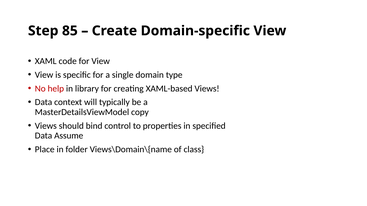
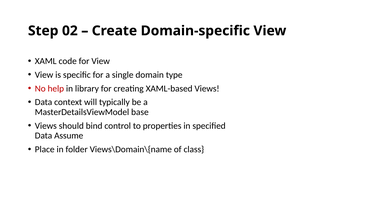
85: 85 -> 02
copy: copy -> base
